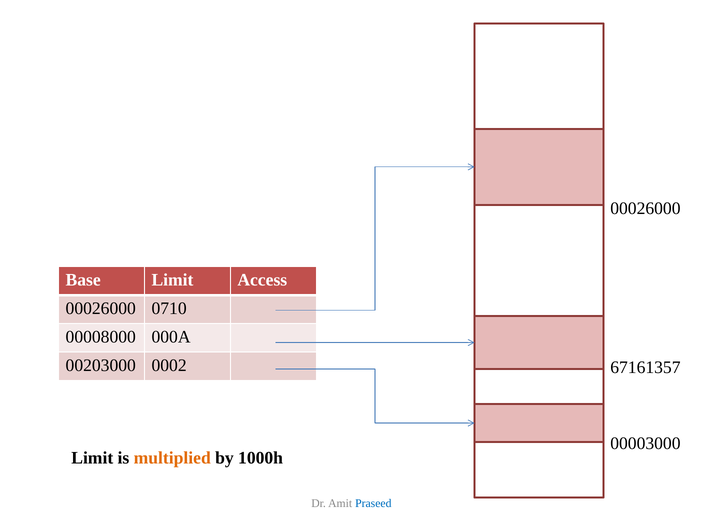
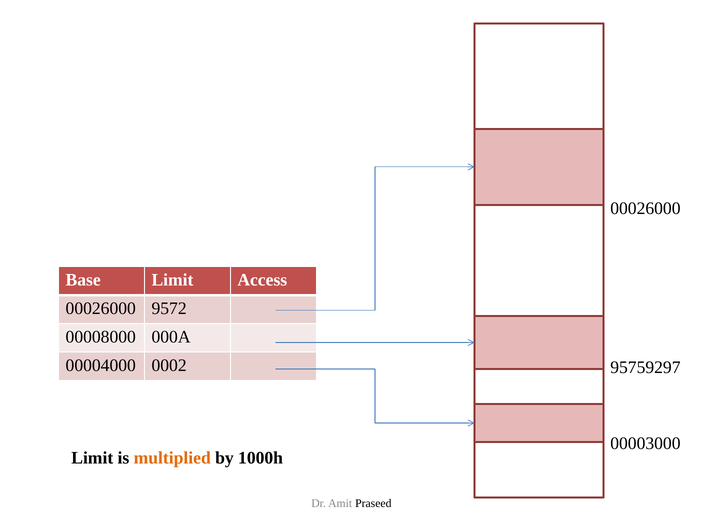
0710: 0710 -> 9572
00203000: 00203000 -> 00004000
67161357: 67161357 -> 95759297
Praseed colour: blue -> black
